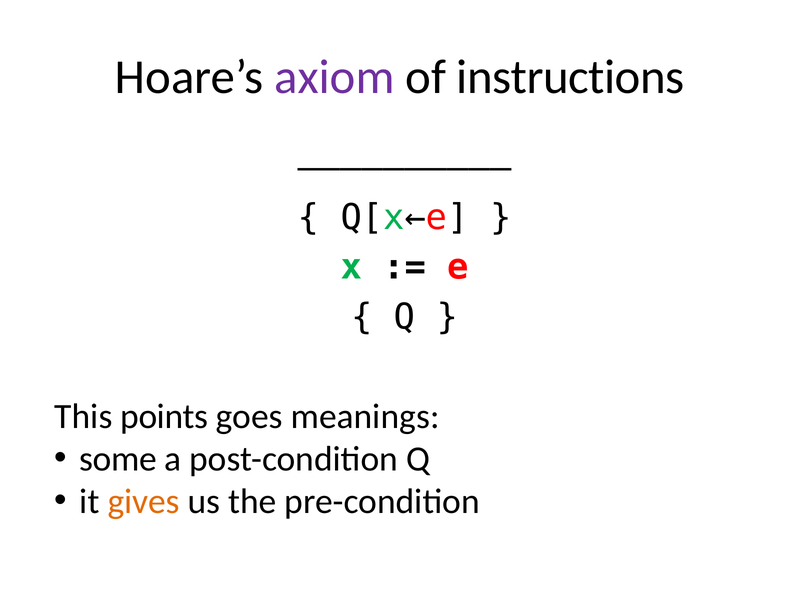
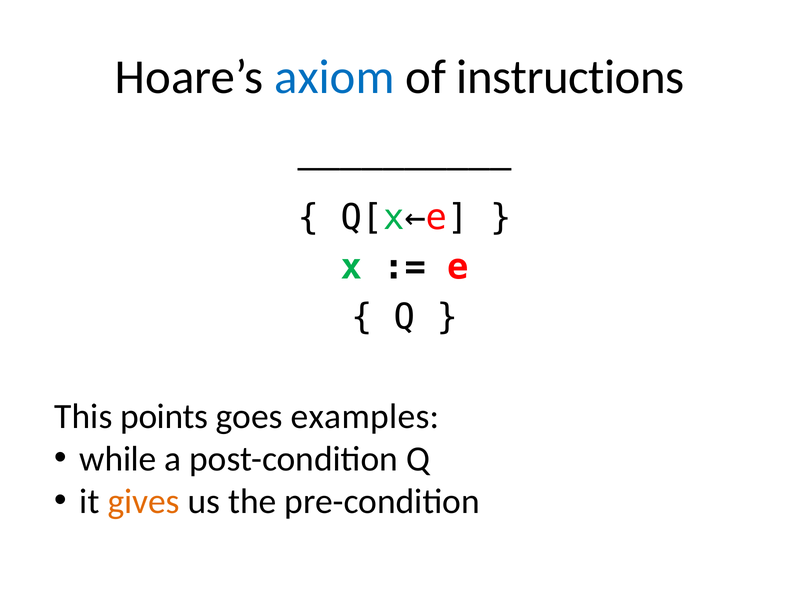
axiom colour: purple -> blue
meanings: meanings -> examples
some: some -> while
